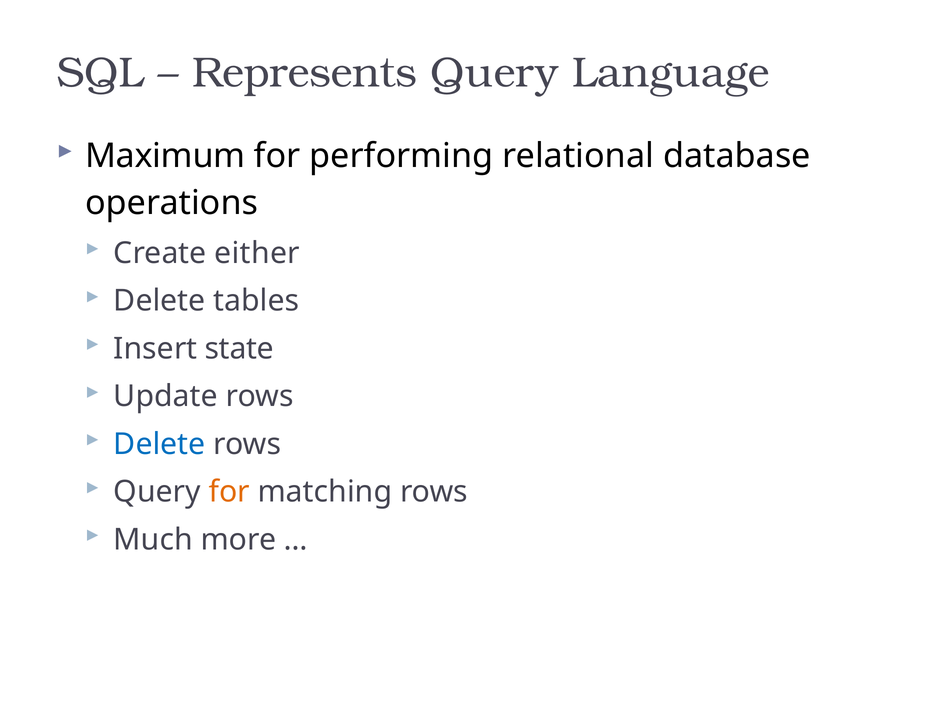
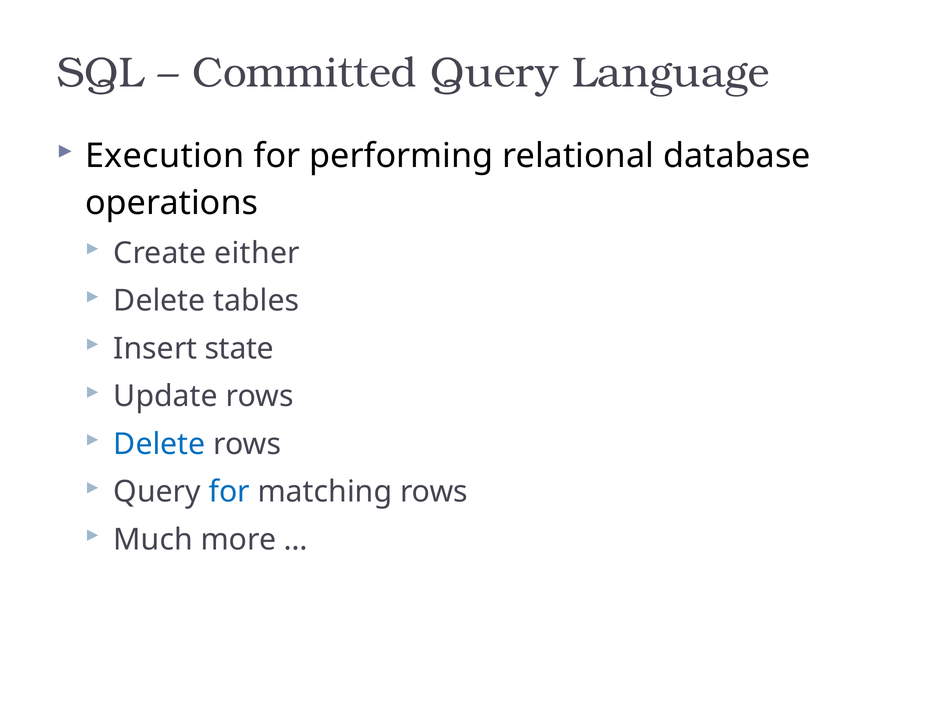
Represents: Represents -> Committed
Maximum: Maximum -> Execution
for at (229, 492) colour: orange -> blue
